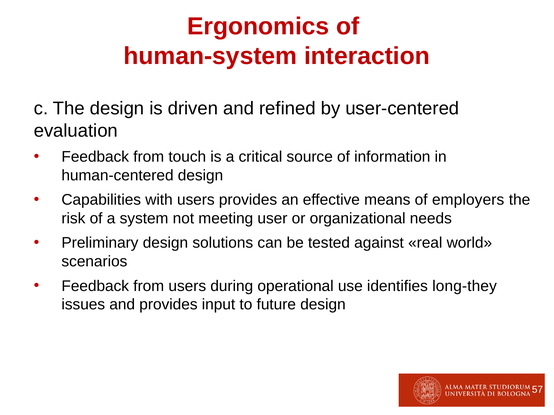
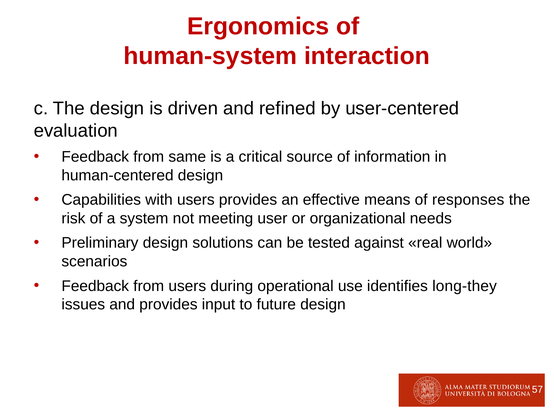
touch: touch -> same
employers: employers -> responses
